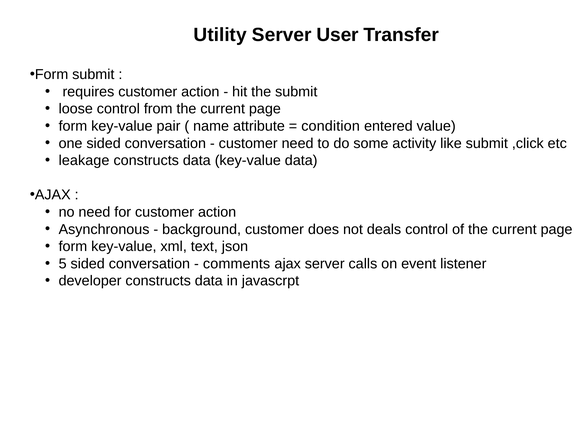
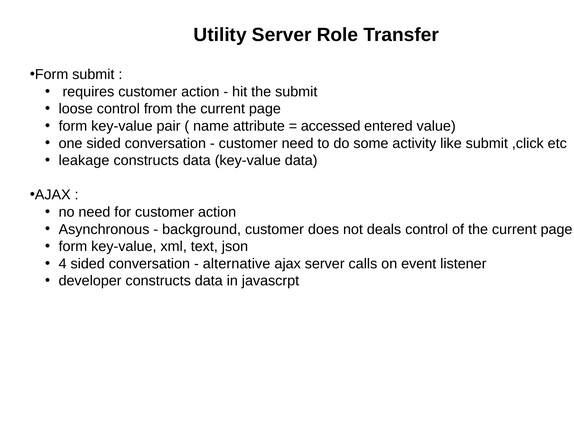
User: User -> Role
condition: condition -> accessed
5: 5 -> 4
comments: comments -> alternative
